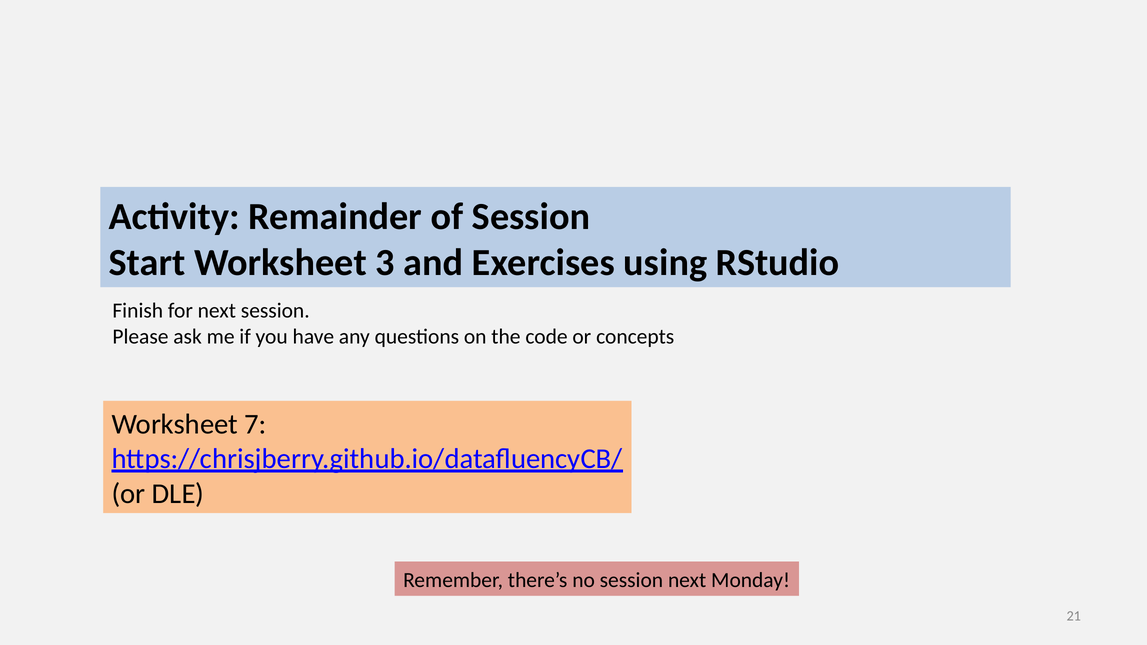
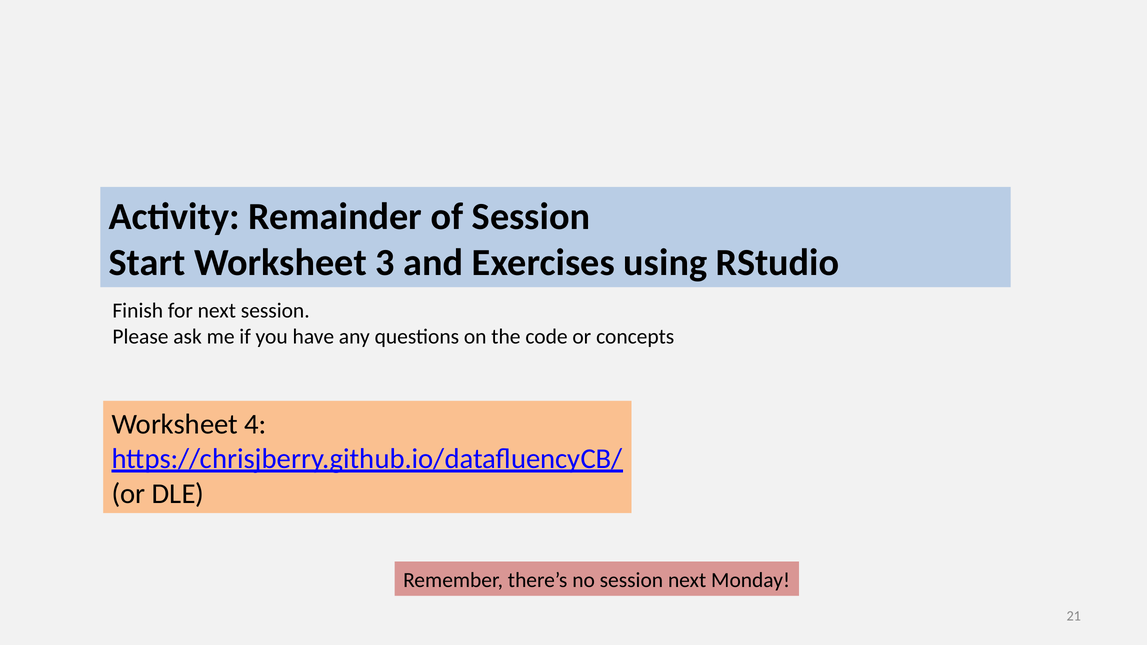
7: 7 -> 4
